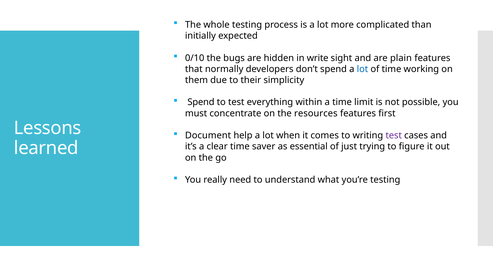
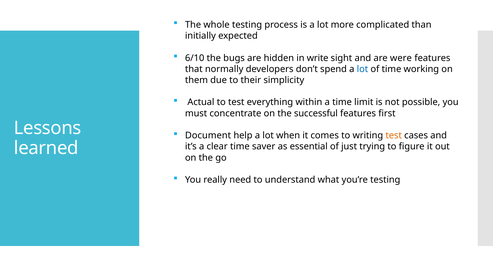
0/10: 0/10 -> 6/10
plain: plain -> were
Spend at (201, 102): Spend -> Actual
resources: resources -> successful
test at (394, 136) colour: purple -> orange
